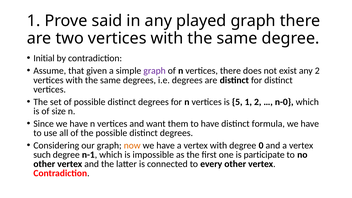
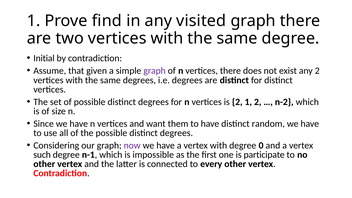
said: said -> find
played: played -> visited
is 5: 5 -> 2
n-0: n-0 -> n-2
formula: formula -> random
now colour: orange -> purple
